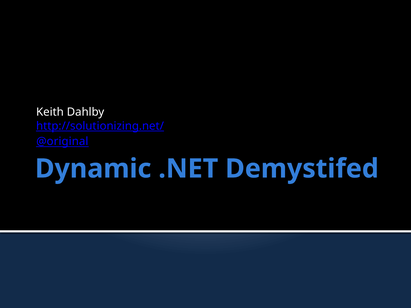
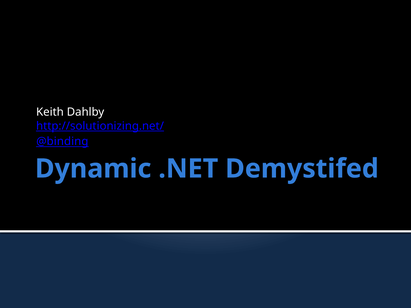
@original: @original -> @binding
